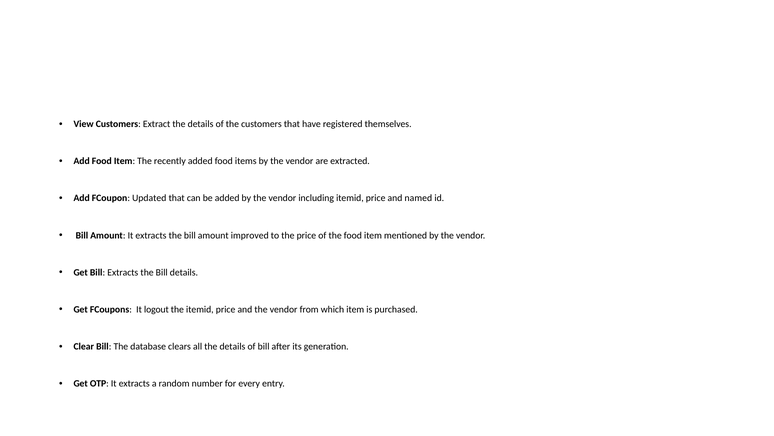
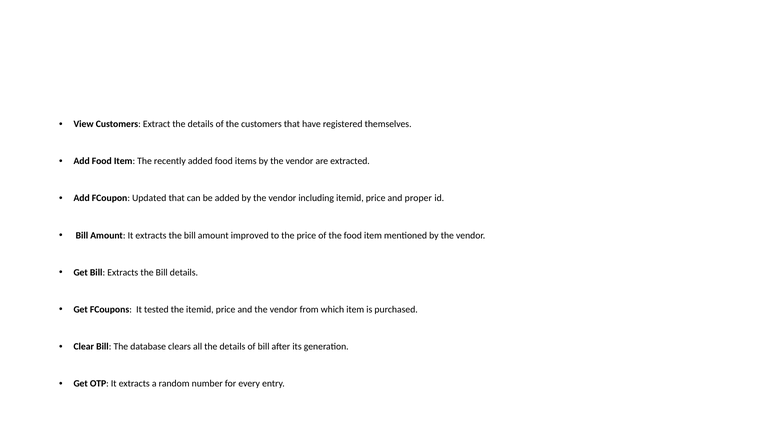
named: named -> proper
logout: logout -> tested
